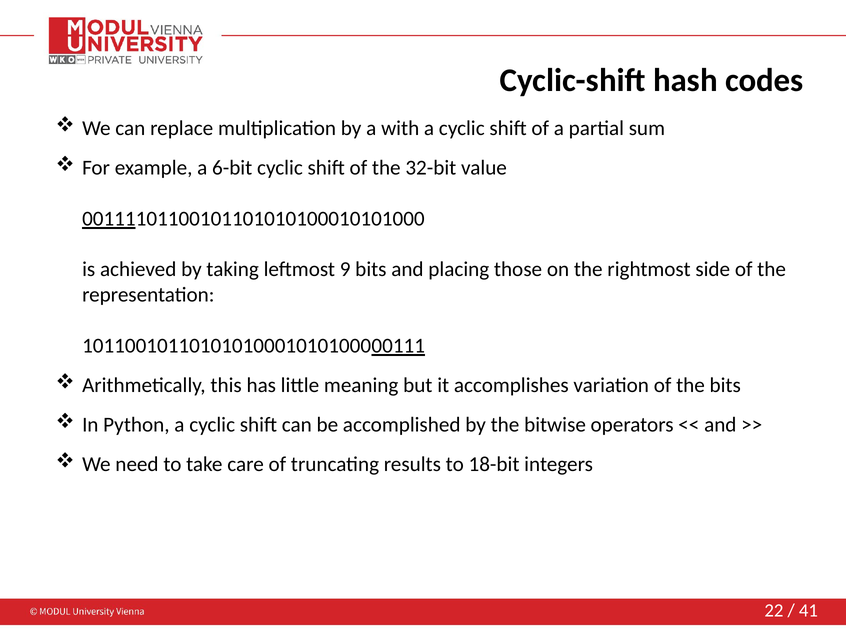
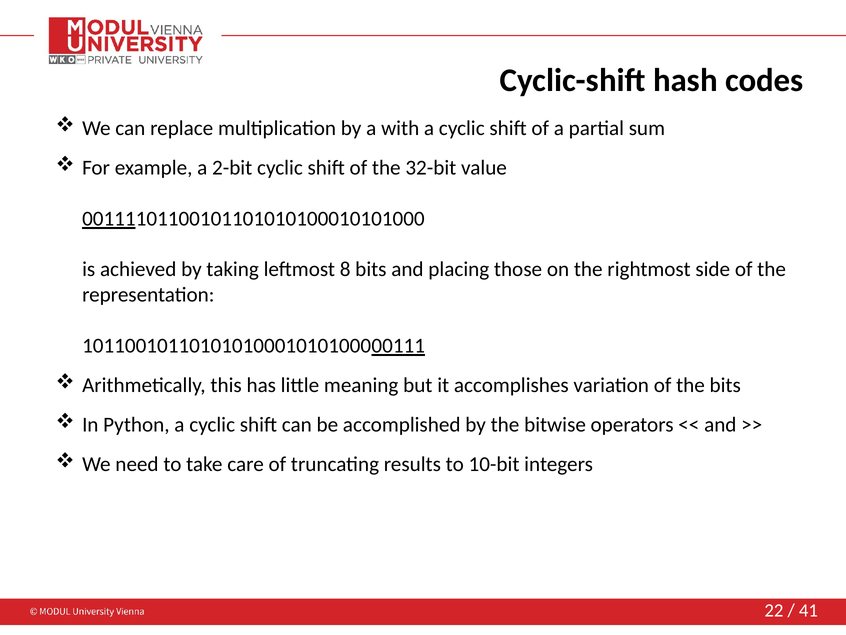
6-bit: 6-bit -> 2-bit
9: 9 -> 8
18-bit: 18-bit -> 10-bit
